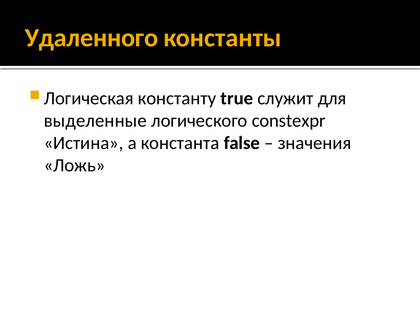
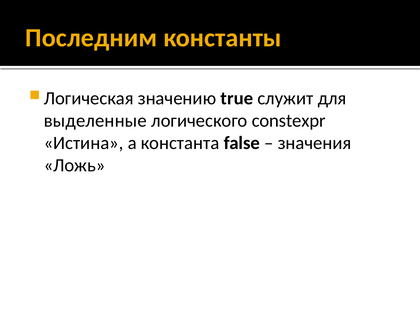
Удаленного: Удаленного -> Последним
константу: константу -> значению
